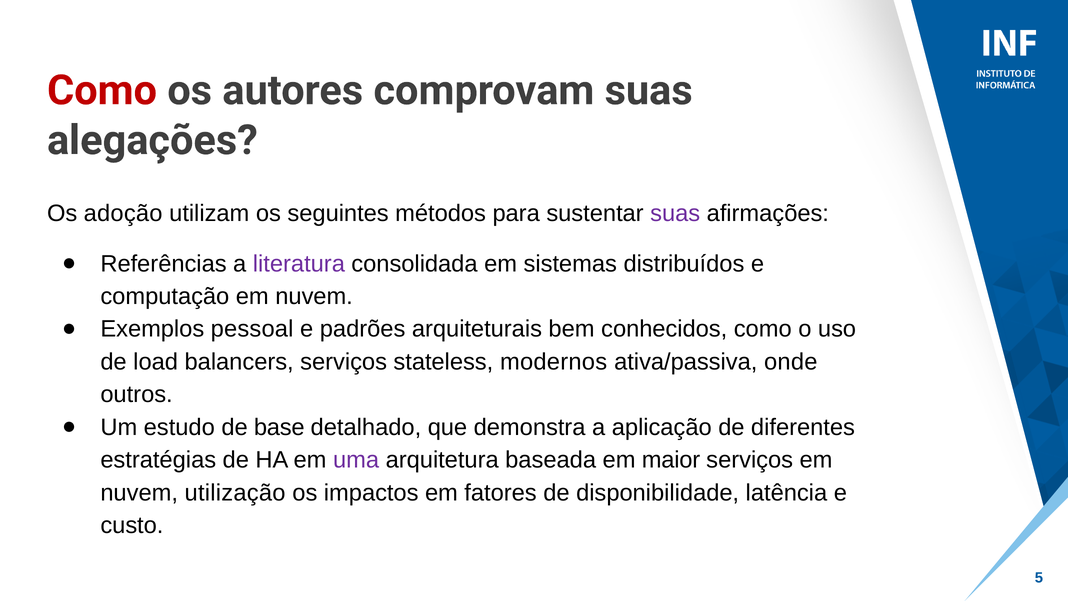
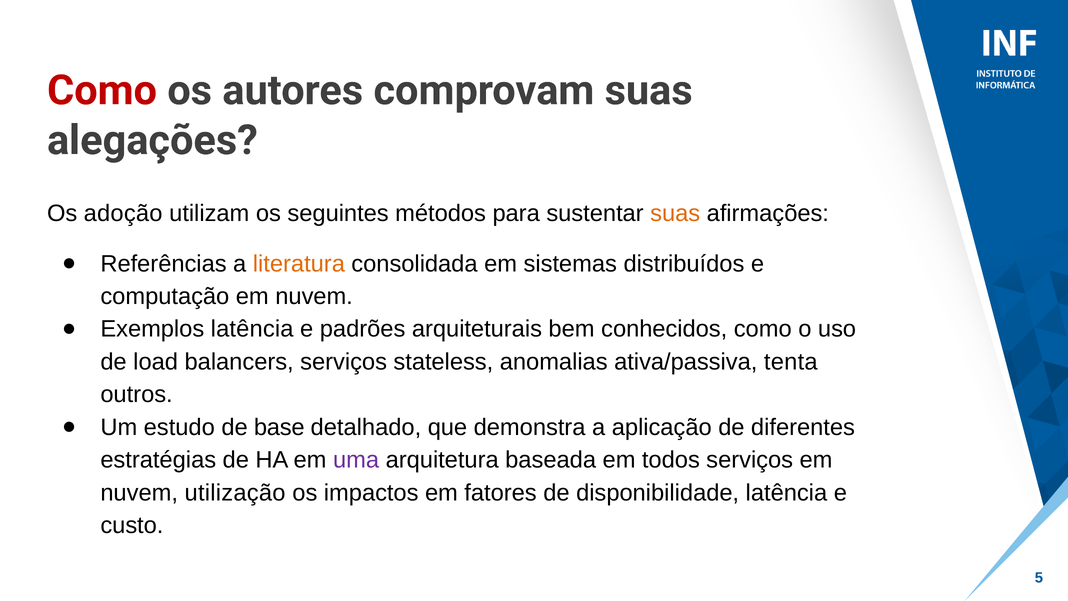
suas at (675, 213) colour: purple -> orange
literatura colour: purple -> orange
Exemplos pessoal: pessoal -> latência
modernos: modernos -> anomalias
onde: onde -> tenta
maior: maior -> todos
